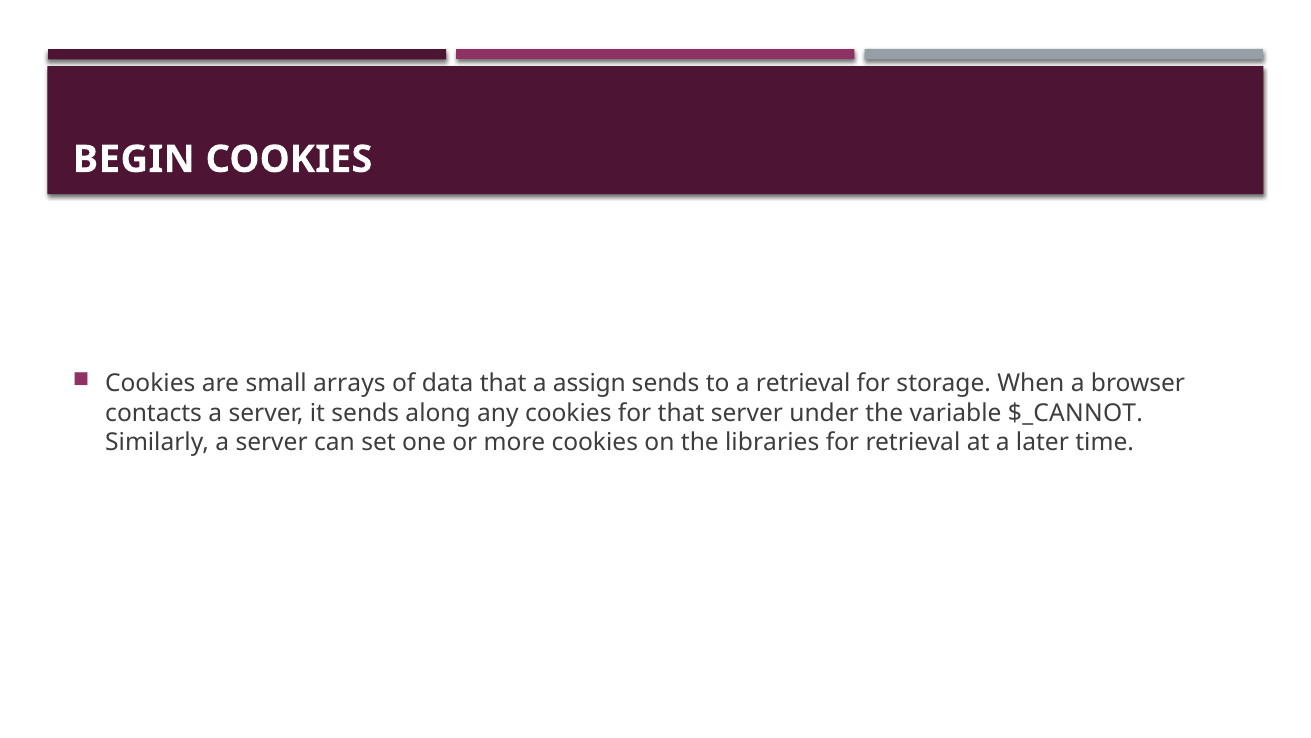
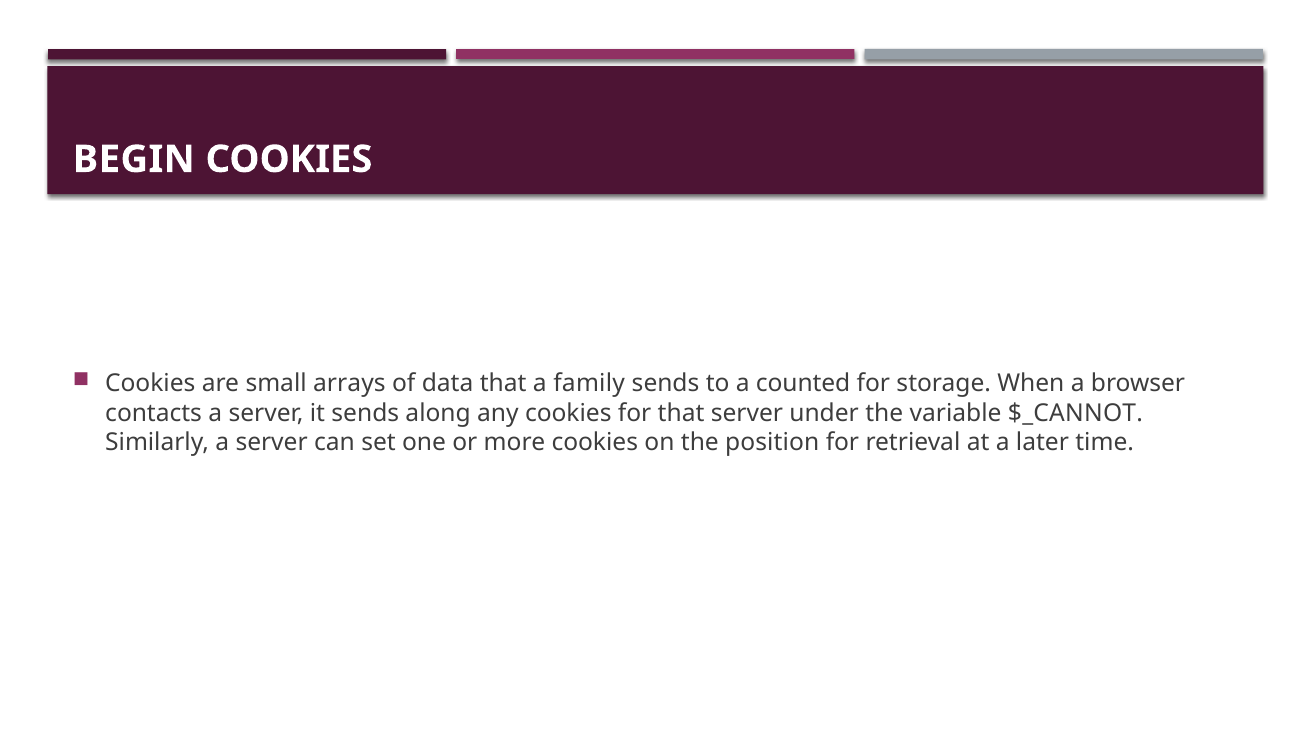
assign: assign -> family
a retrieval: retrieval -> counted
libraries: libraries -> position
